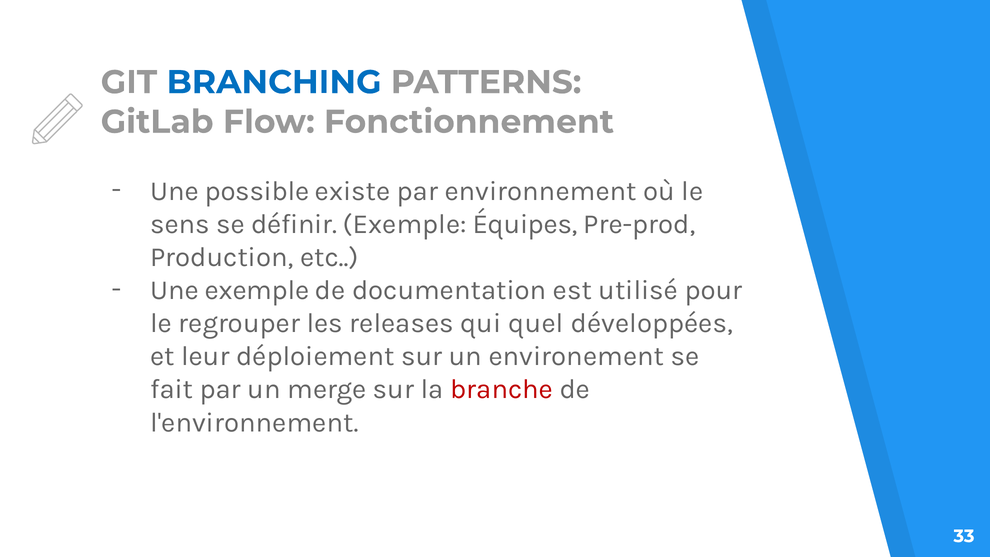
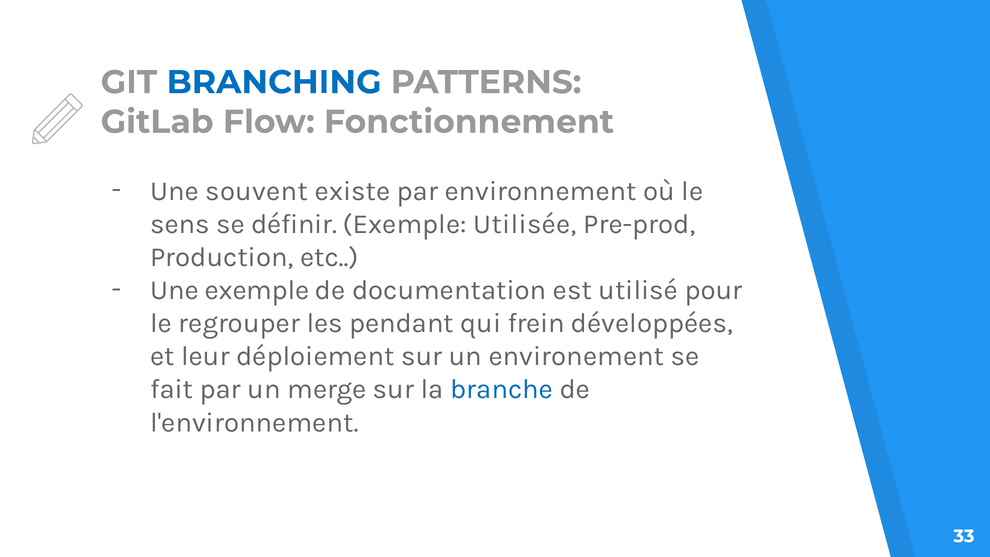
possible: possible -> souvent
Équipes: Équipes -> Utilisée
releases: releases -> pendant
quel: quel -> frein
branche colour: red -> blue
